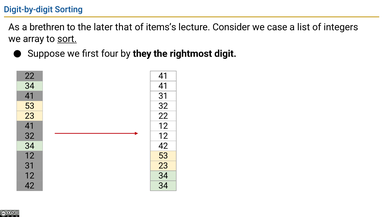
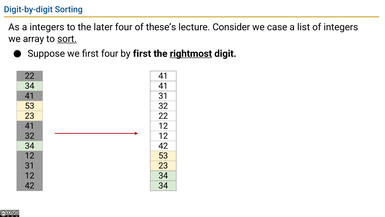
a brethren: brethren -> integers
later that: that -> four
items’s: items’s -> these’s
by they: they -> first
rightmost underline: none -> present
